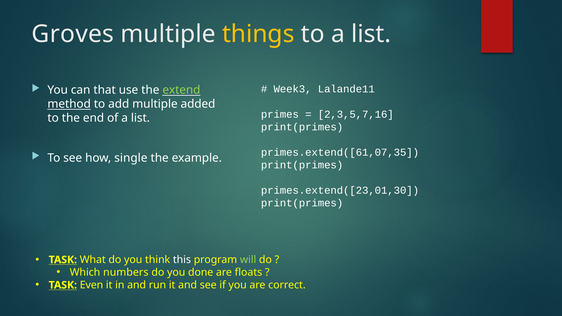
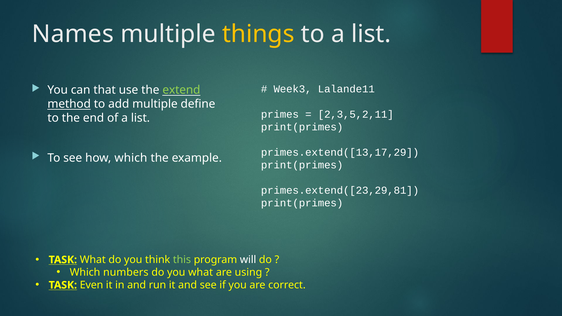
Groves: Groves -> Names
added: added -> define
2,3,5,7,16: 2,3,5,7,16 -> 2,3,5,2,11
primes.extend([61,07,35: primes.extend([61,07,35 -> primes.extend([13,17,29
how single: single -> which
primes.extend([23,01,30: primes.extend([23,01,30 -> primes.extend([23,29,81
this colour: white -> light green
will colour: light green -> white
you done: done -> what
floats: floats -> using
